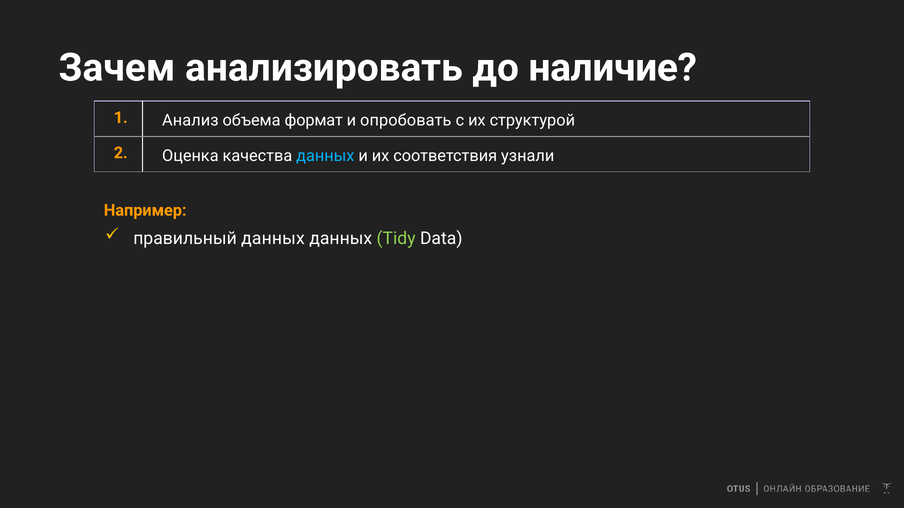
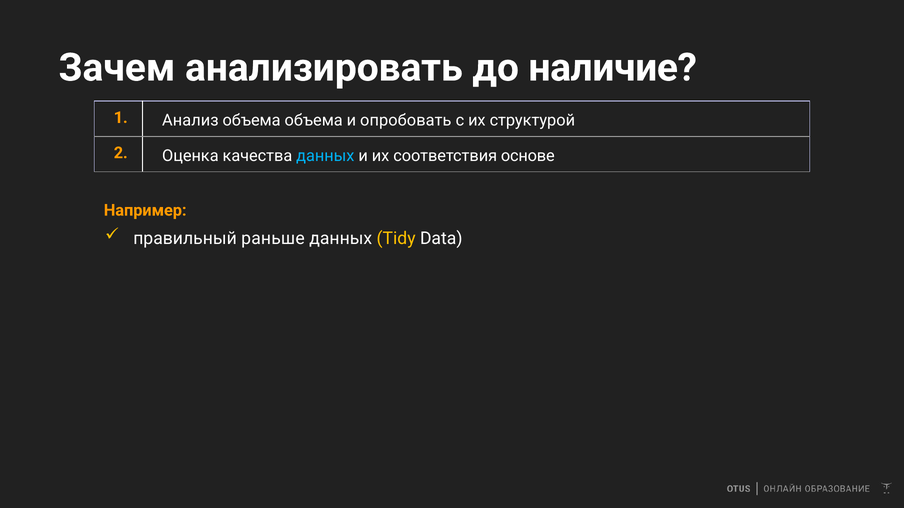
объема формат: формат -> объема
узнали: узнали -> основе
правильный данных: данных -> раньше
Tidy colour: light green -> yellow
